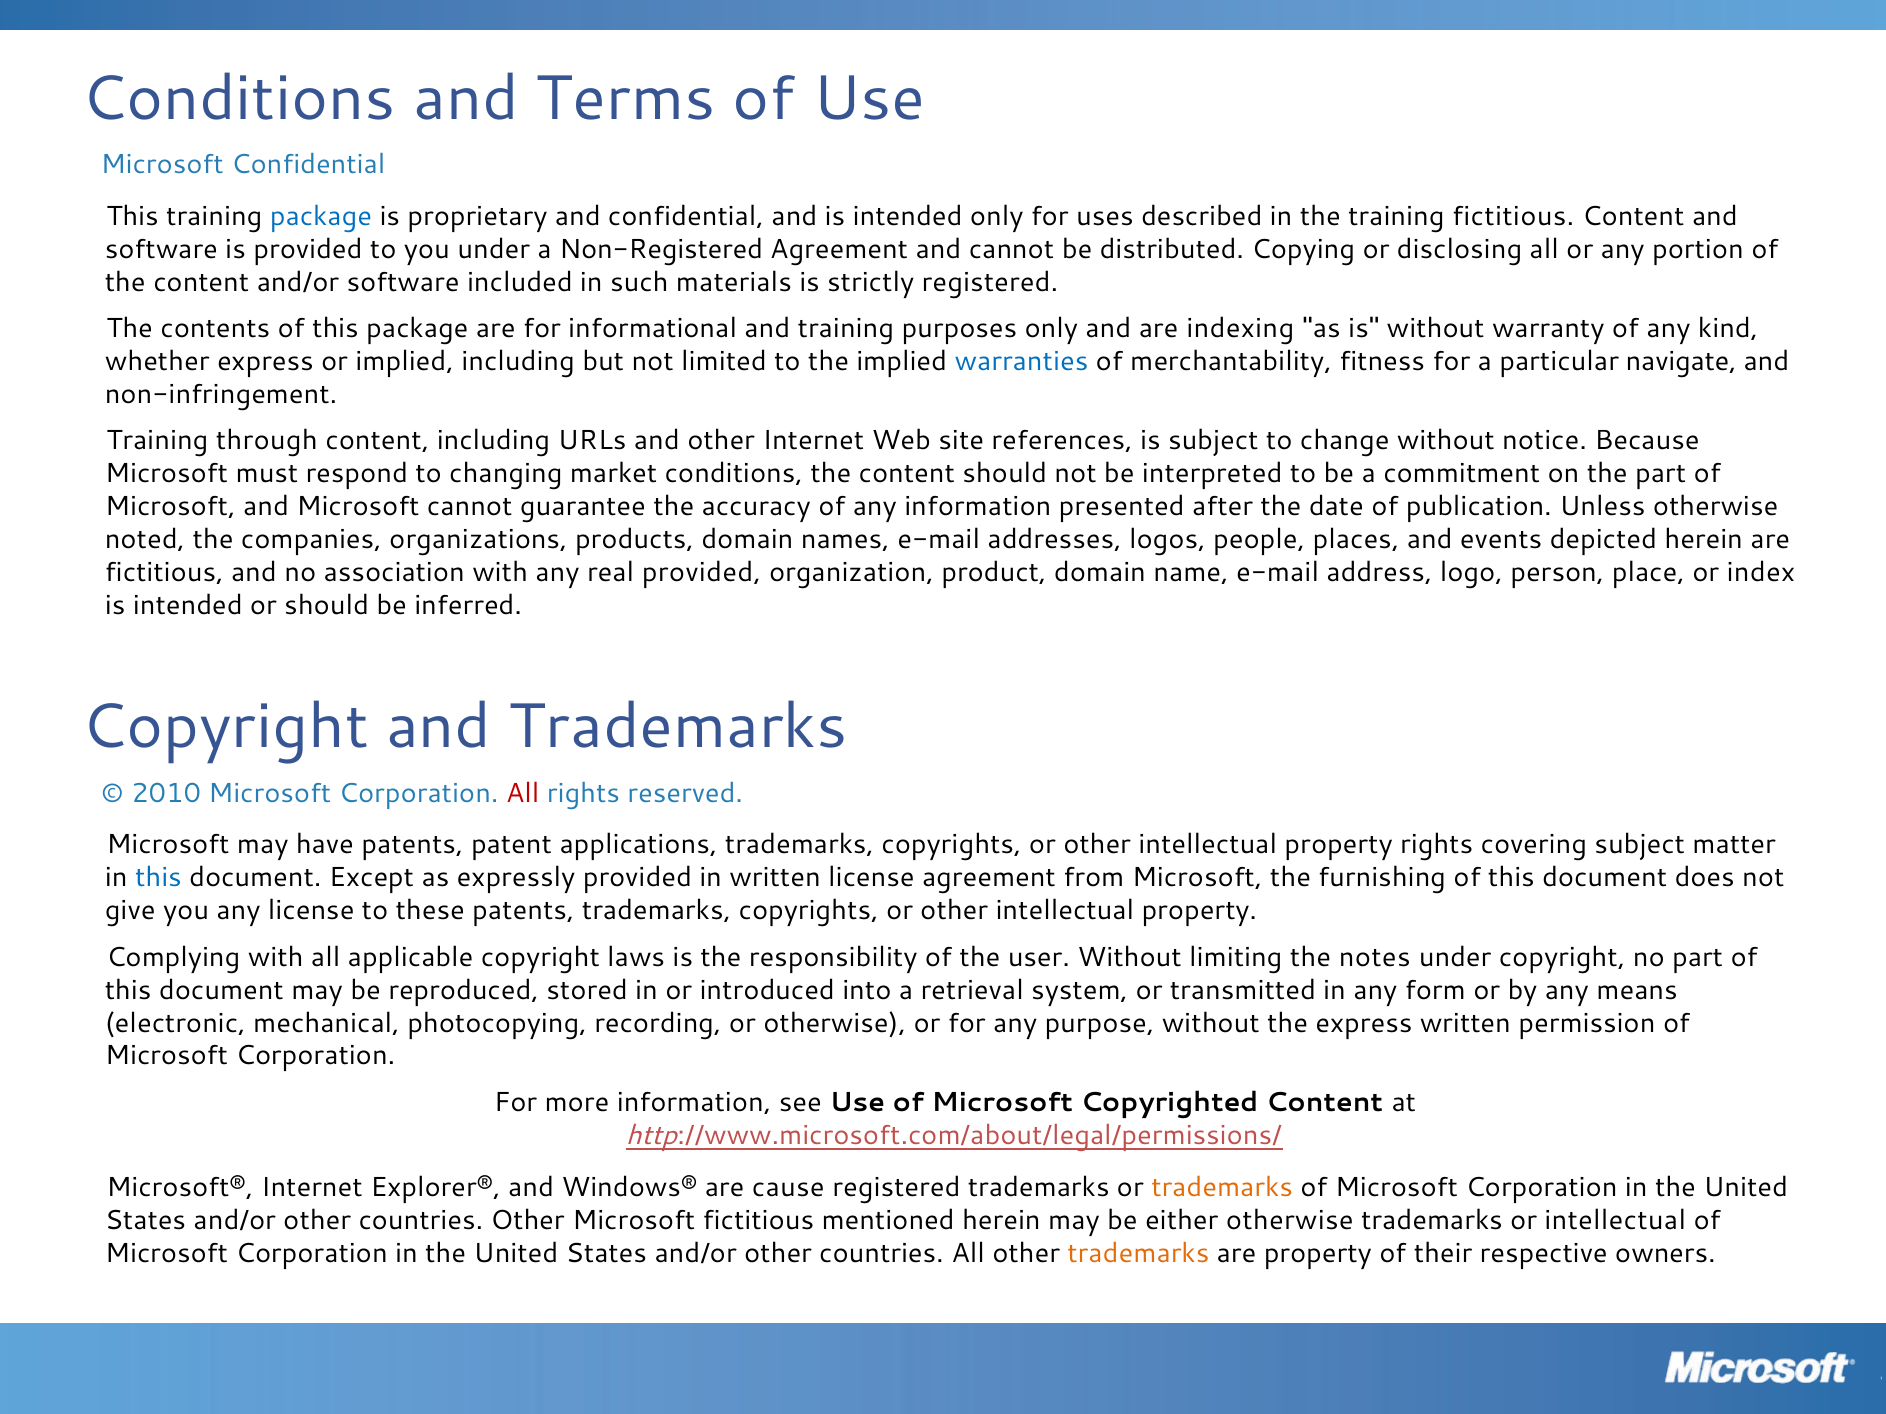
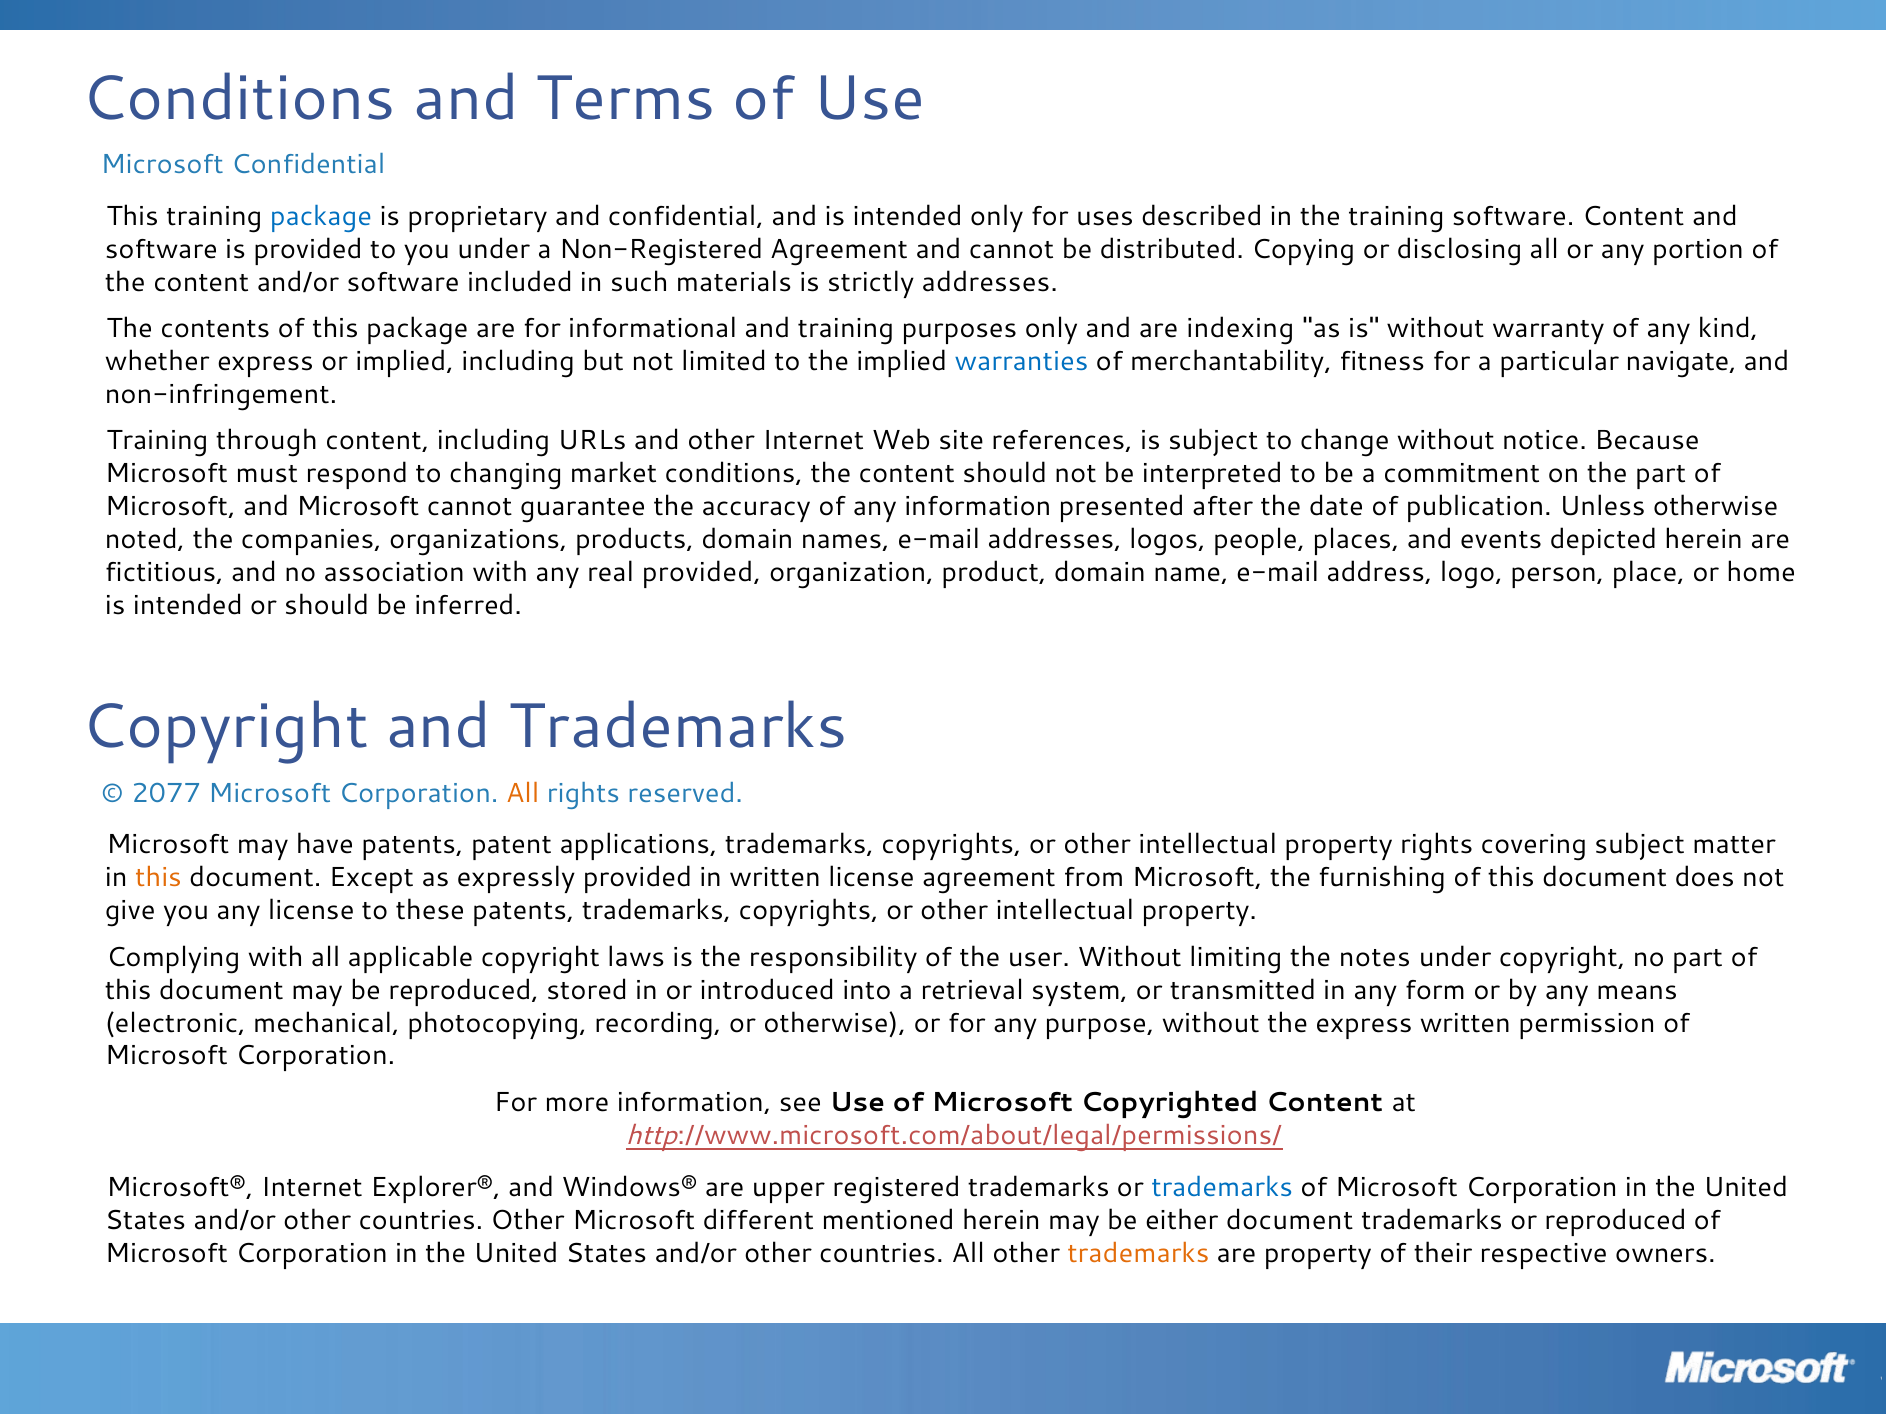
training fictitious: fictitious -> software
strictly registered: registered -> addresses
index: index -> home
2010: 2010 -> 2077
All at (523, 794) colour: red -> orange
this at (158, 878) colour: blue -> orange
cause: cause -> upper
trademarks at (1222, 1188) colour: orange -> blue
Microsoft fictitious: fictitious -> different
either otherwise: otherwise -> document
or intellectual: intellectual -> reproduced
